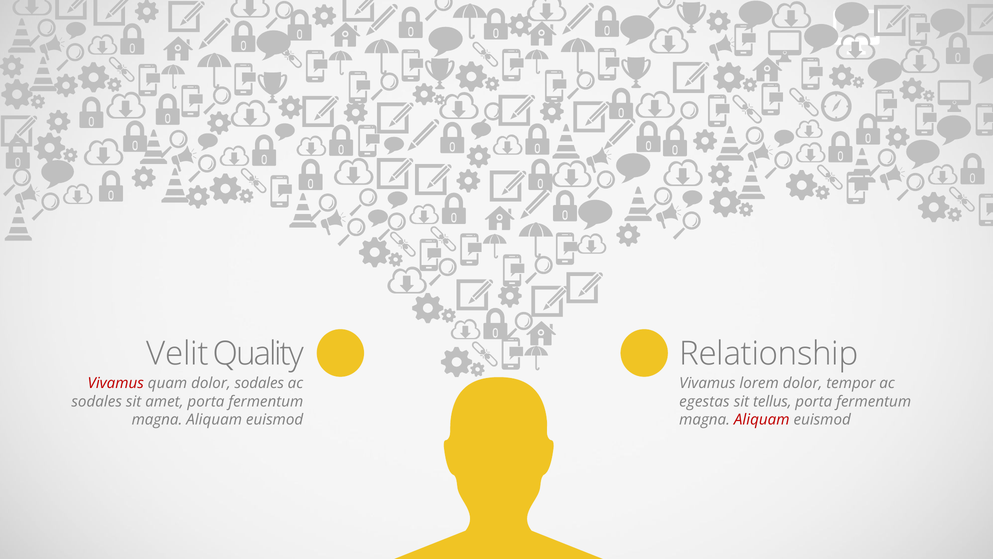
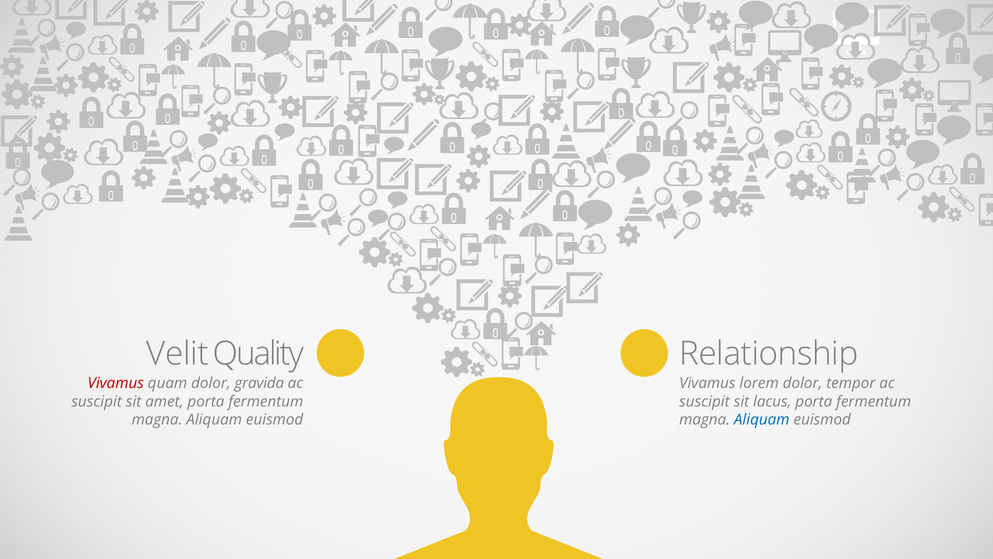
dolor sodales: sodales -> gravida
sodales at (97, 401): sodales -> suscipit
egestas at (704, 401): egestas -> suscipit
tellus: tellus -> lacus
Aliquam at (762, 420) colour: red -> blue
